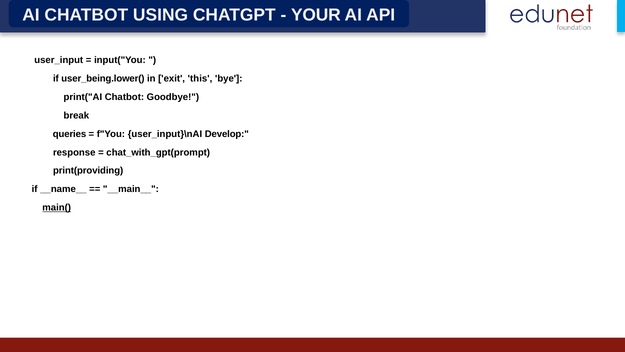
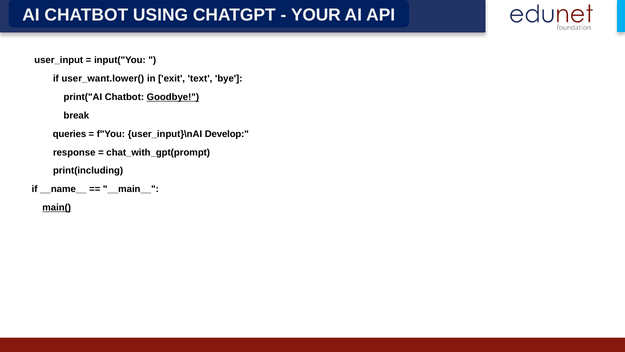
user_being.lower(: user_being.lower( -> user_want.lower(
this: this -> text
Goodbye underline: none -> present
print(providing: print(providing -> print(including
